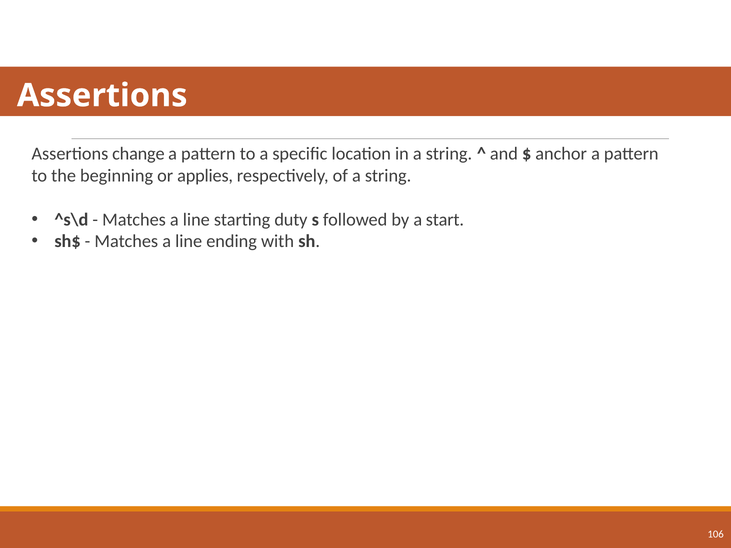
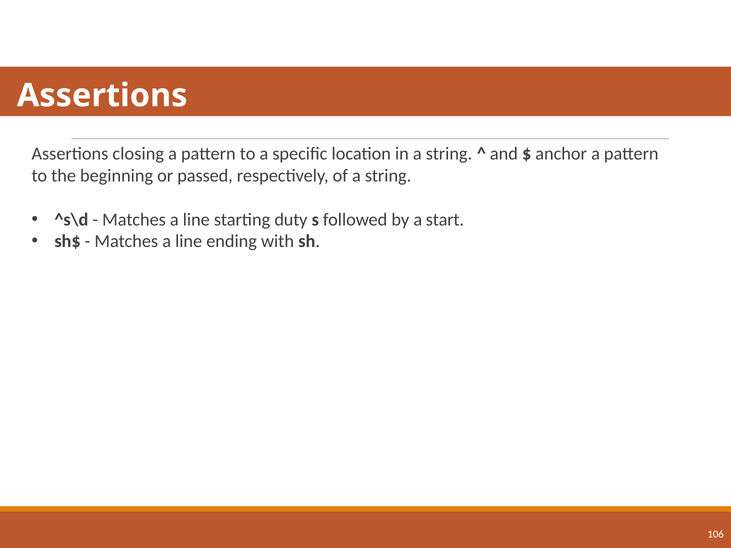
change: change -> closing
applies: applies -> passed
